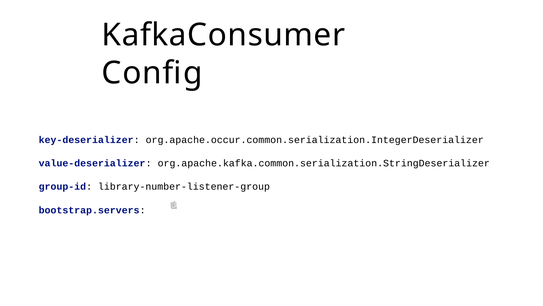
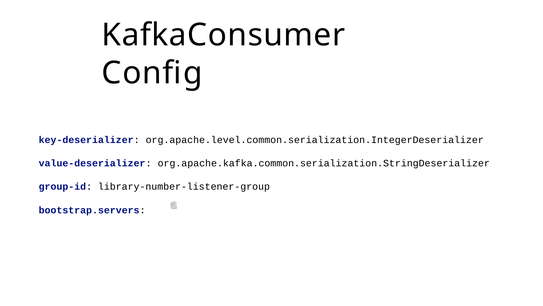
org.apache.occur.common.serialization.IntegerDeserializer: org.apache.occur.common.serialization.IntegerDeserializer -> org.apache.level.common.serialization.IntegerDeserializer
